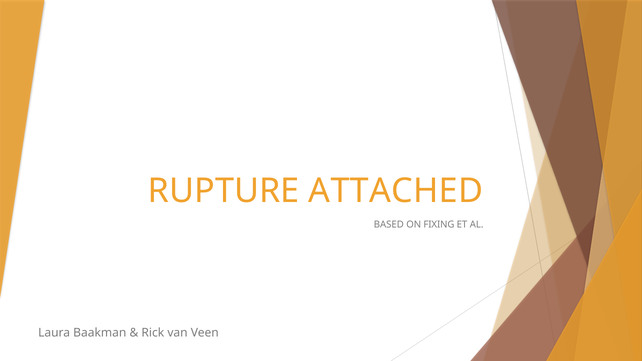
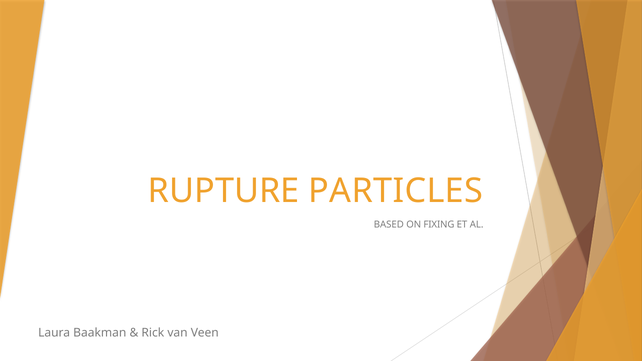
ATTACHED: ATTACHED -> PARTICLES
